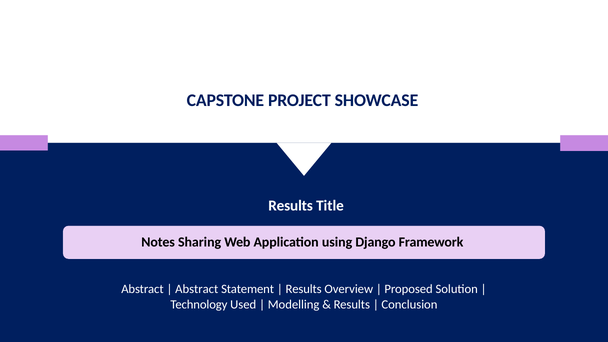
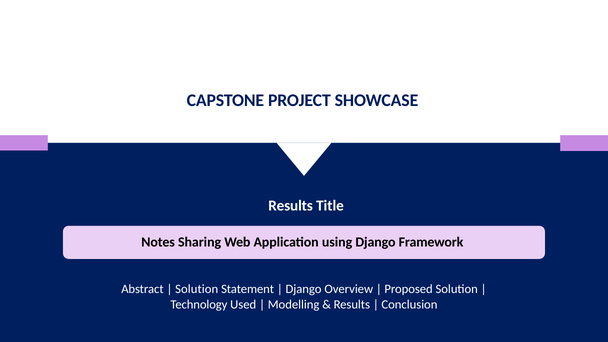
Abstract at (197, 289): Abstract -> Solution
Results at (304, 289): Results -> Django
